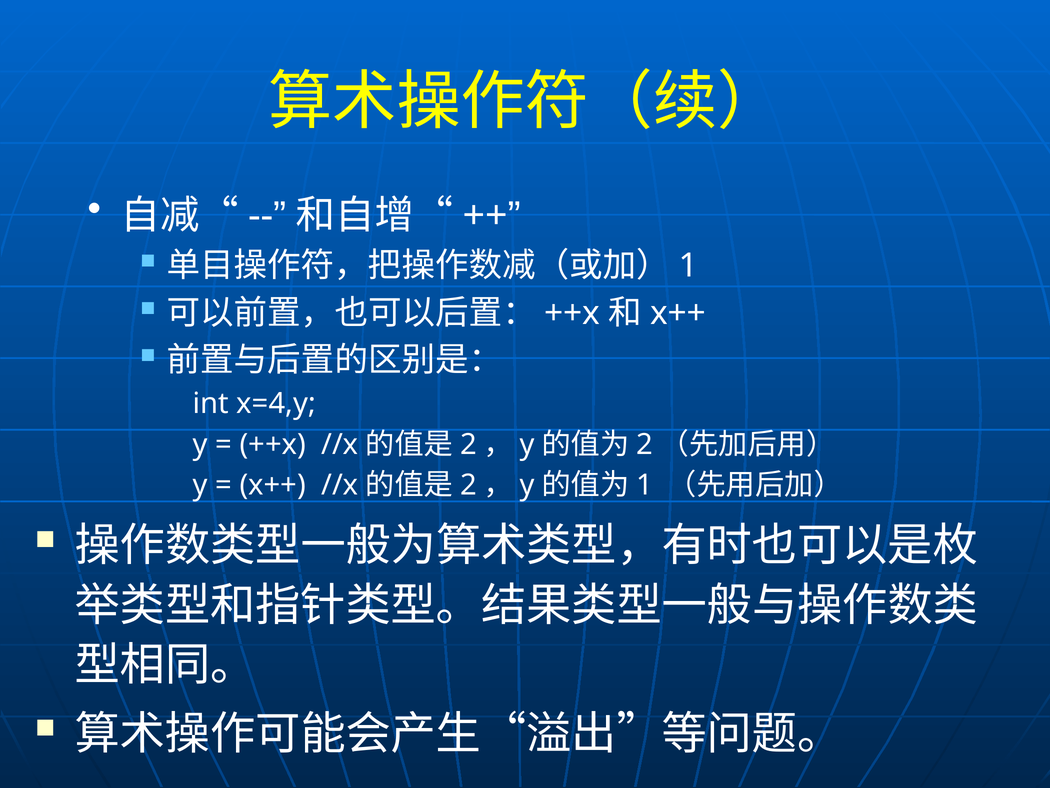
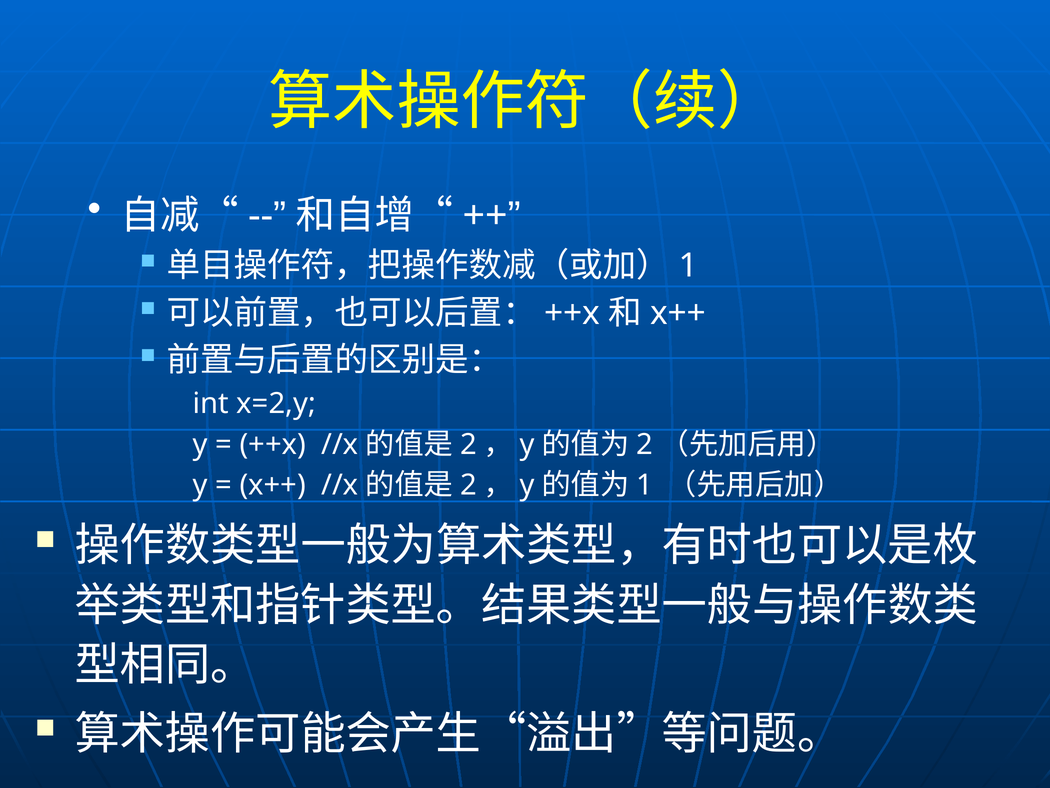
x=4,y: x=4,y -> x=2,y
